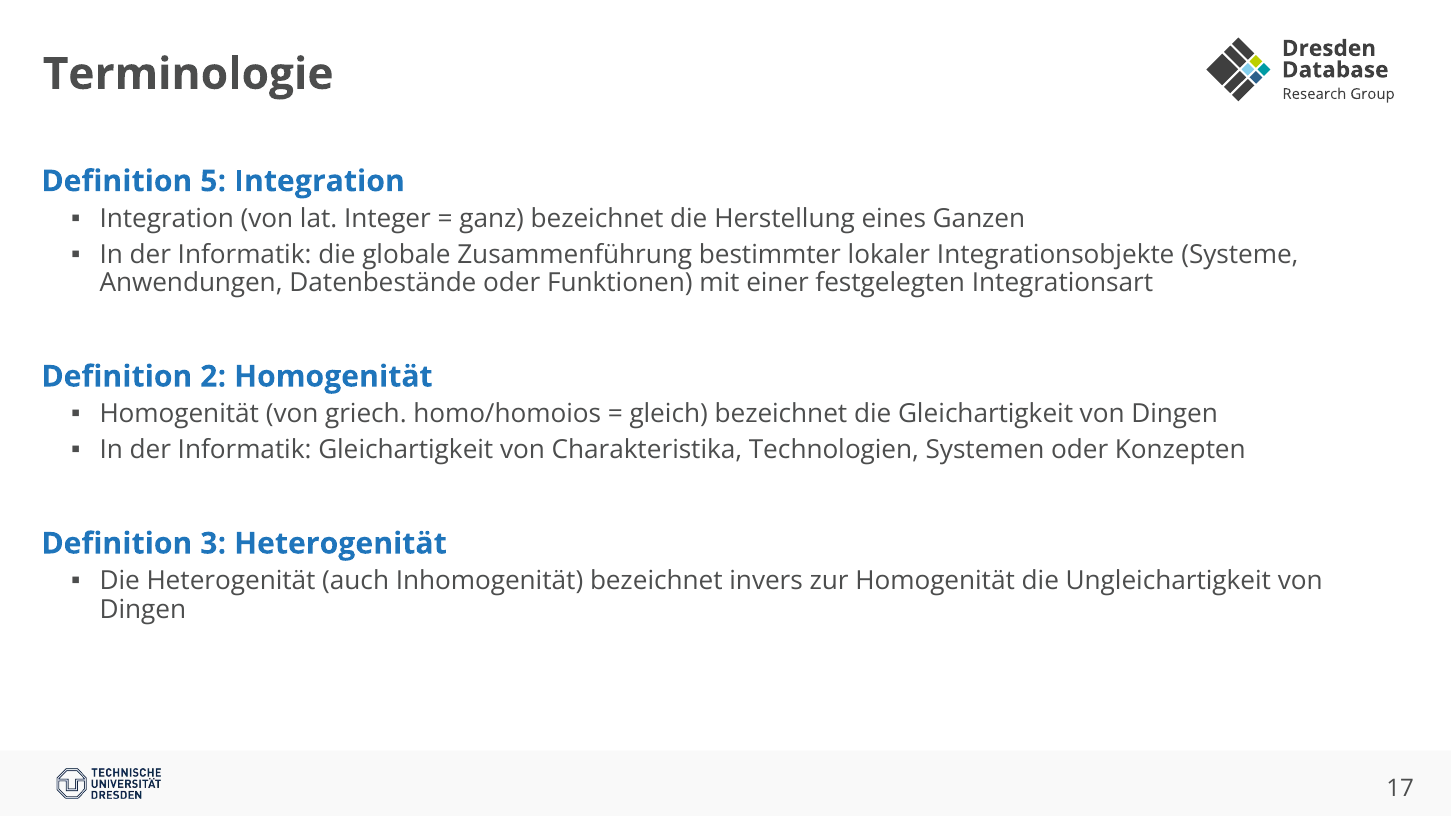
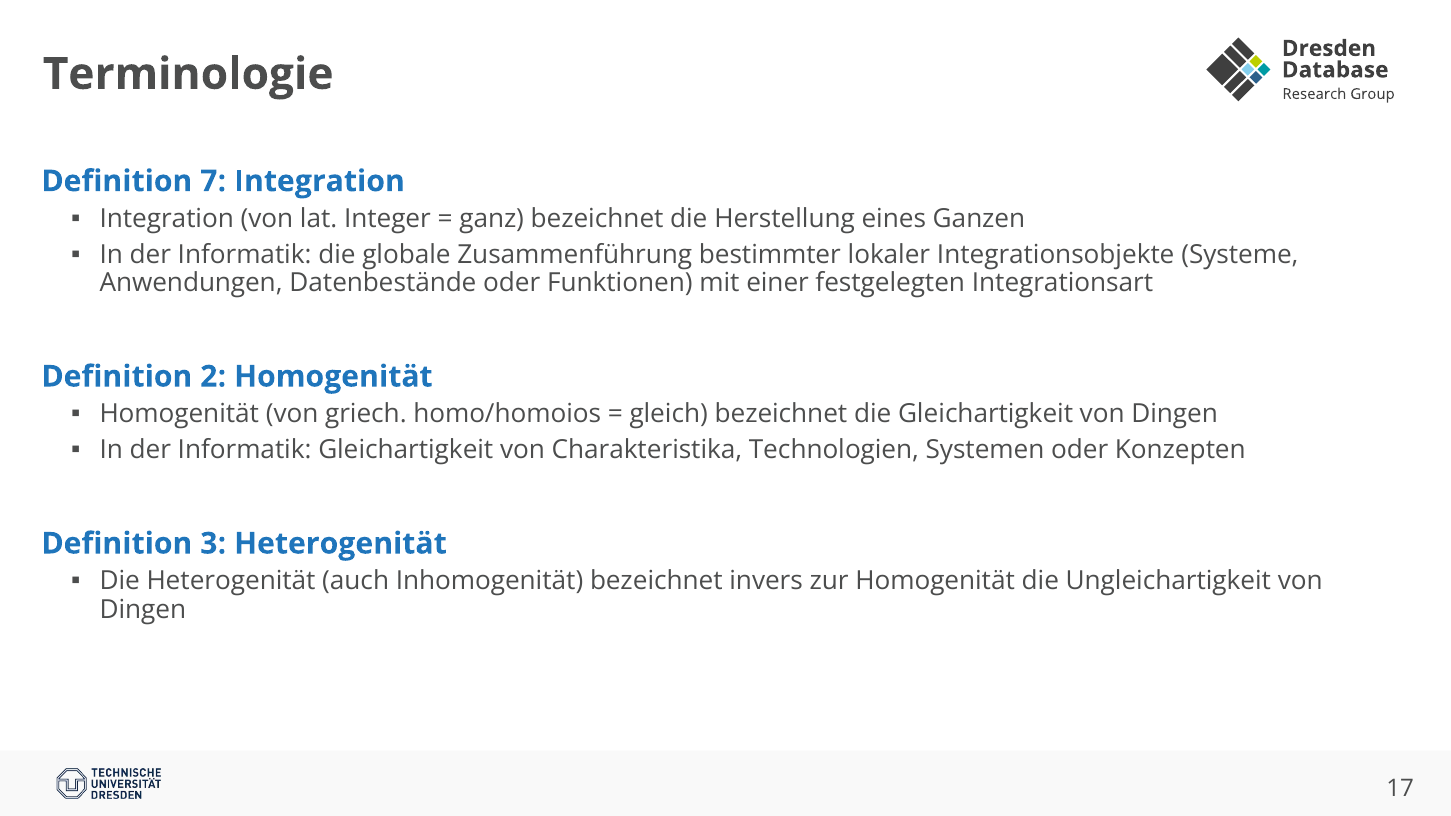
5: 5 -> 7
